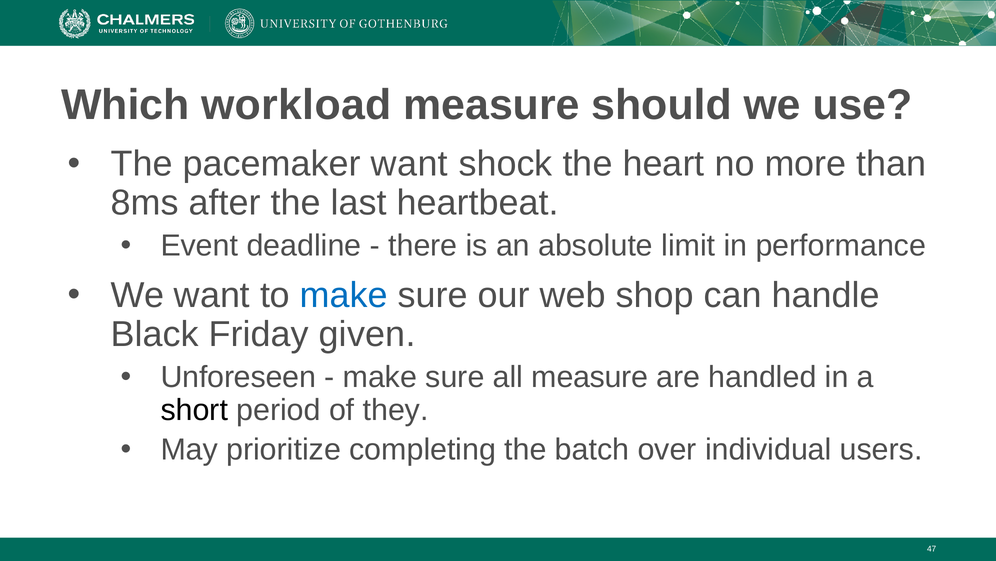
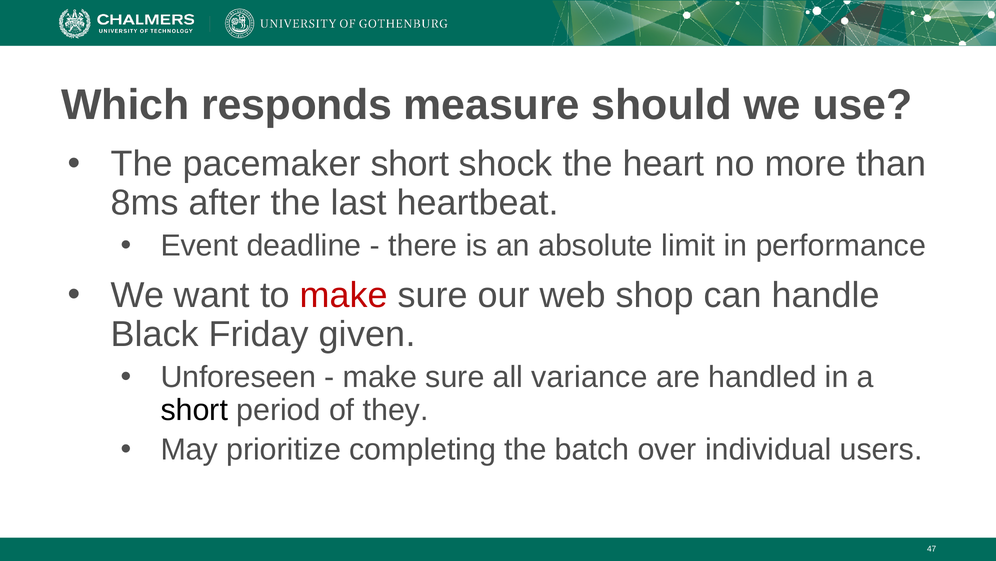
workload: workload -> responds
pacemaker want: want -> short
make at (344, 295) colour: blue -> red
all measure: measure -> variance
